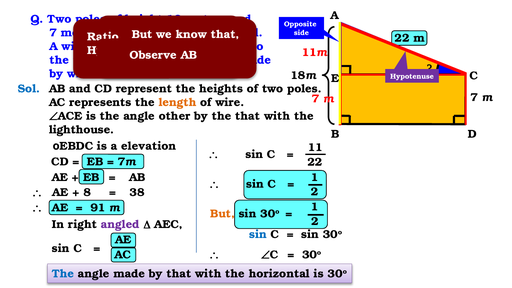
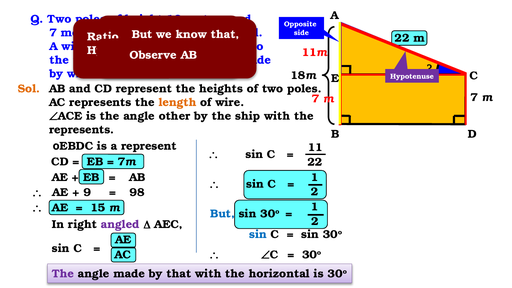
Sol colour: blue -> orange
the that: that -> ship
lighthouse at (82, 130): lighthouse -> represents
a elevation: elevation -> represent
8: 8 -> 9
38: 38 -> 98
91: 91 -> 15
But at (223, 214) colour: orange -> blue
The at (63, 274) colour: blue -> purple
